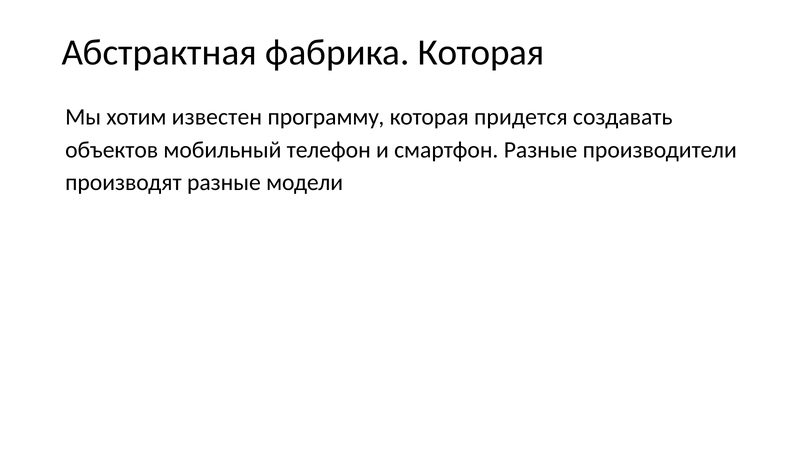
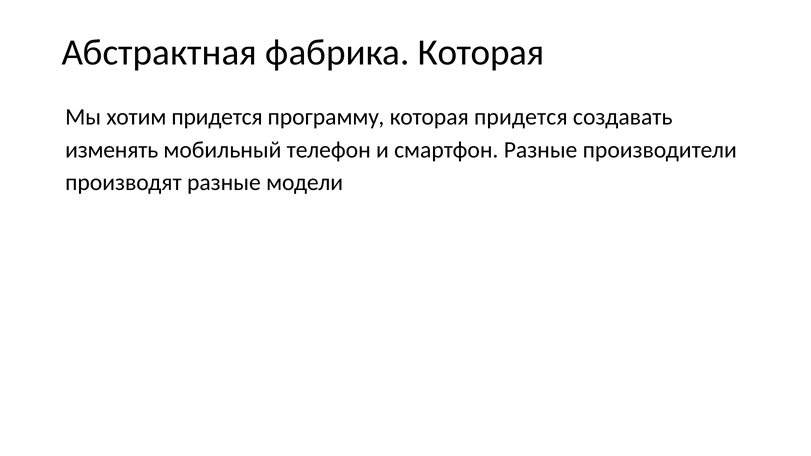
хотим известен: известен -> придется
объектов: объектов -> изменять
